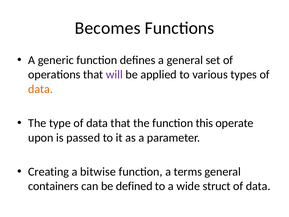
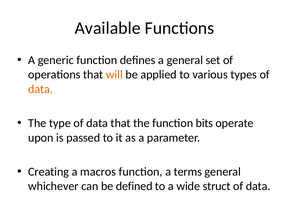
Becomes: Becomes -> Available
will colour: purple -> orange
this: this -> bits
bitwise: bitwise -> macros
containers: containers -> whichever
